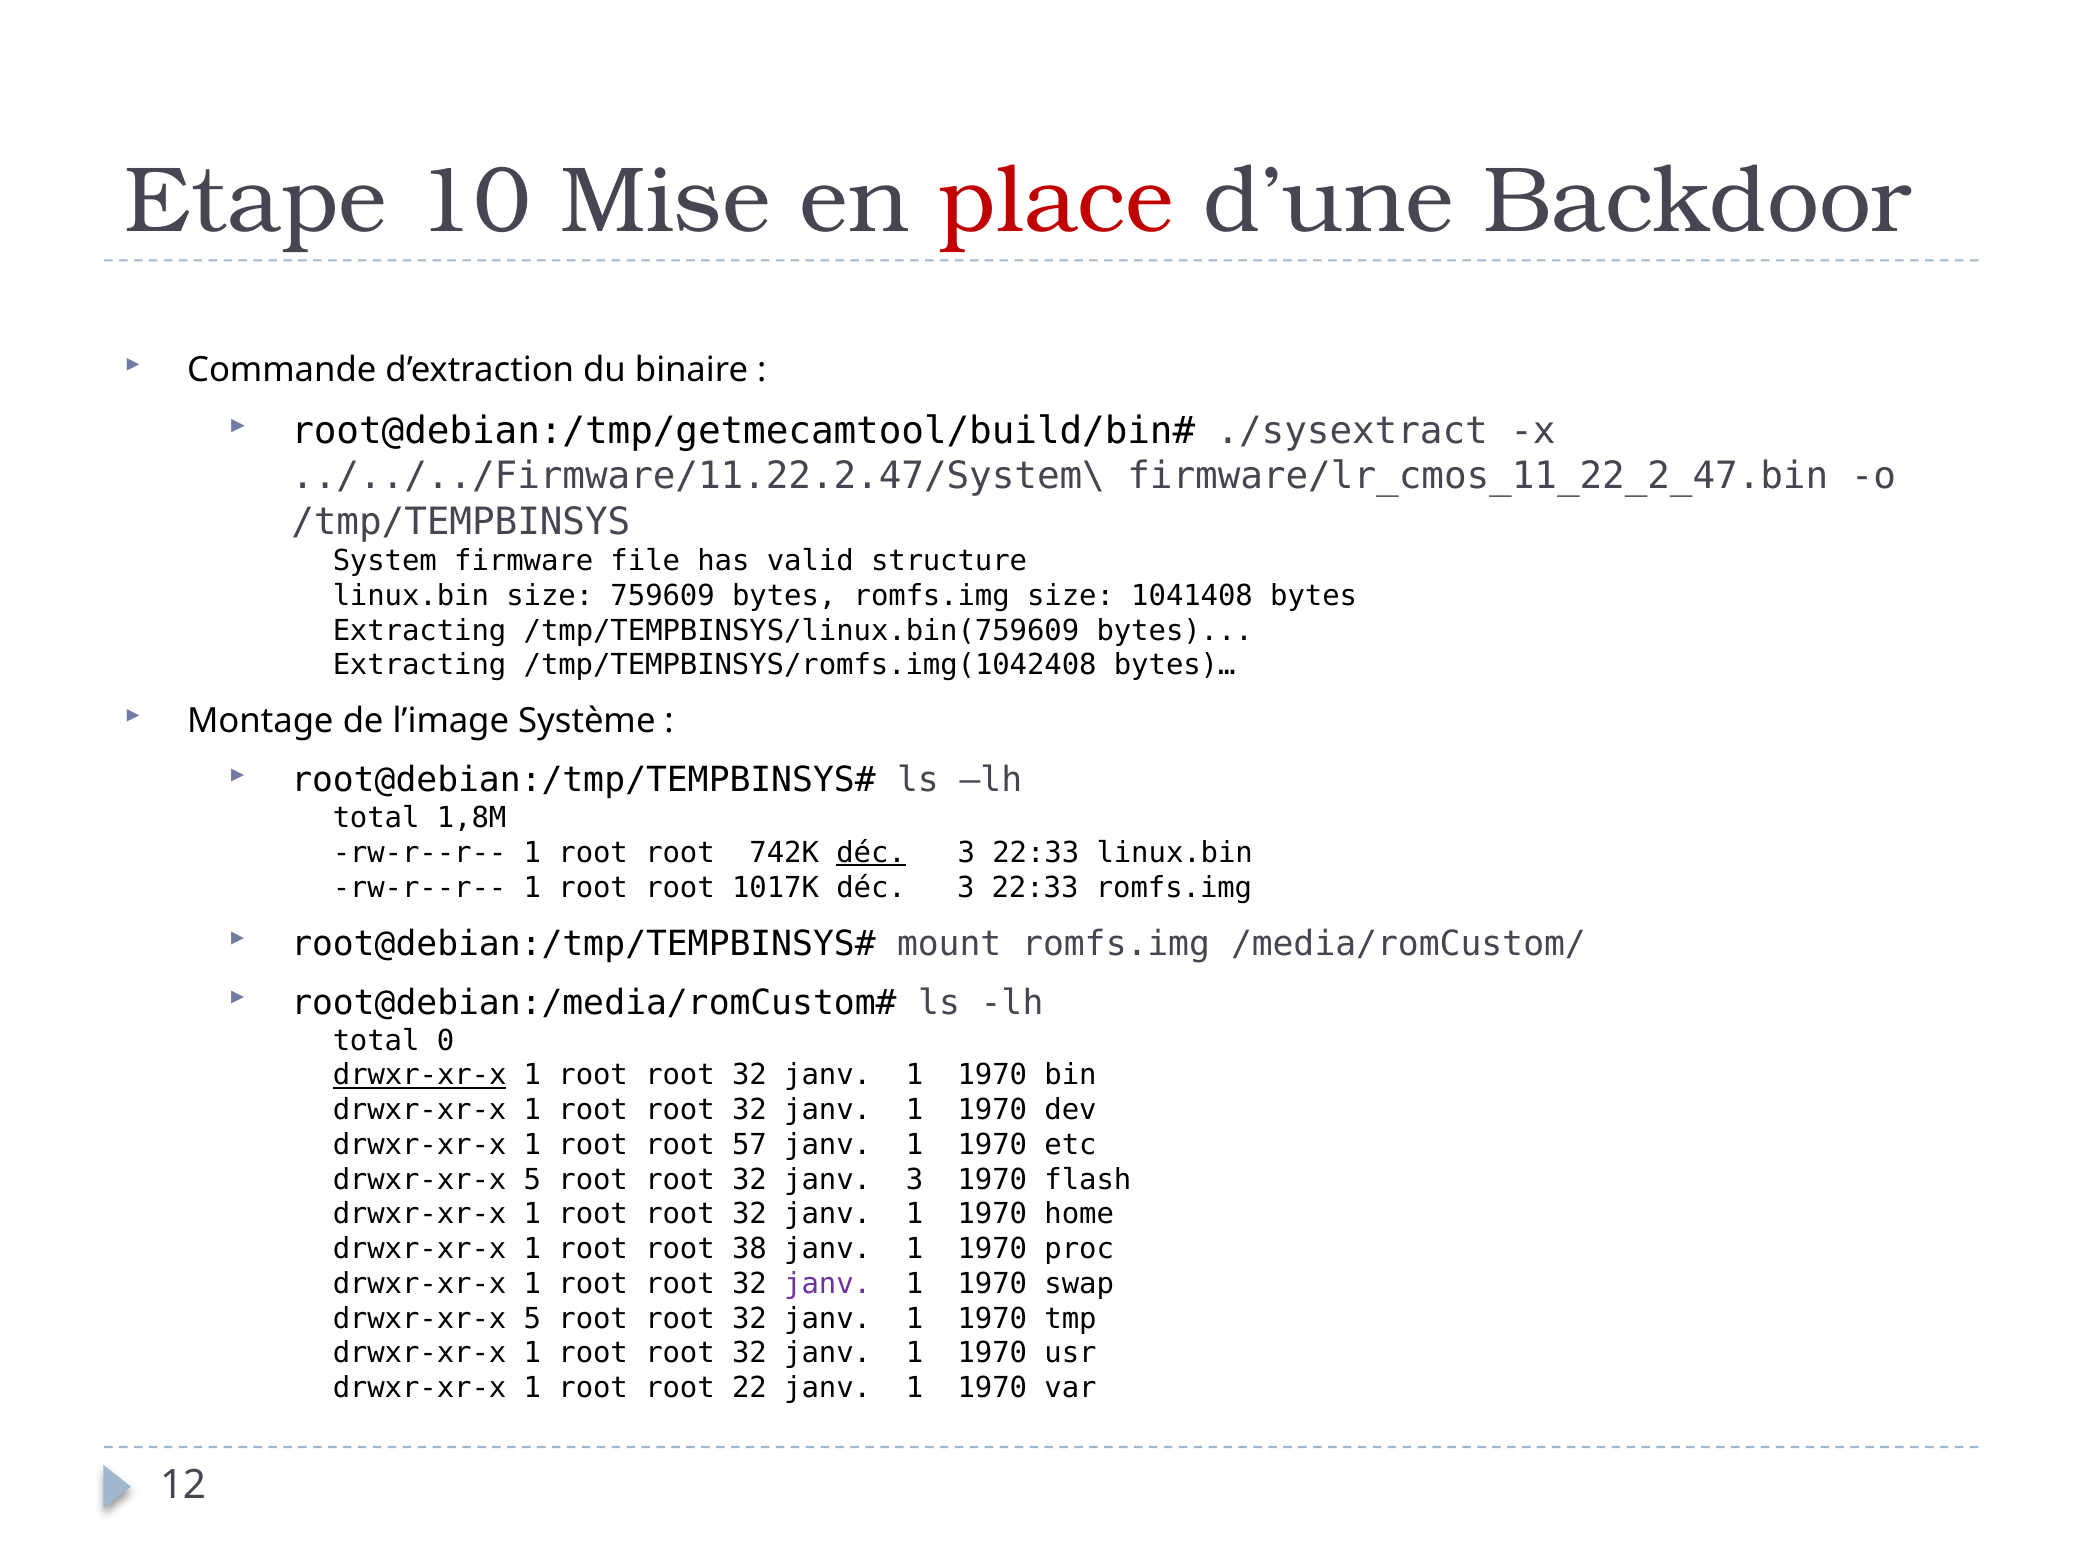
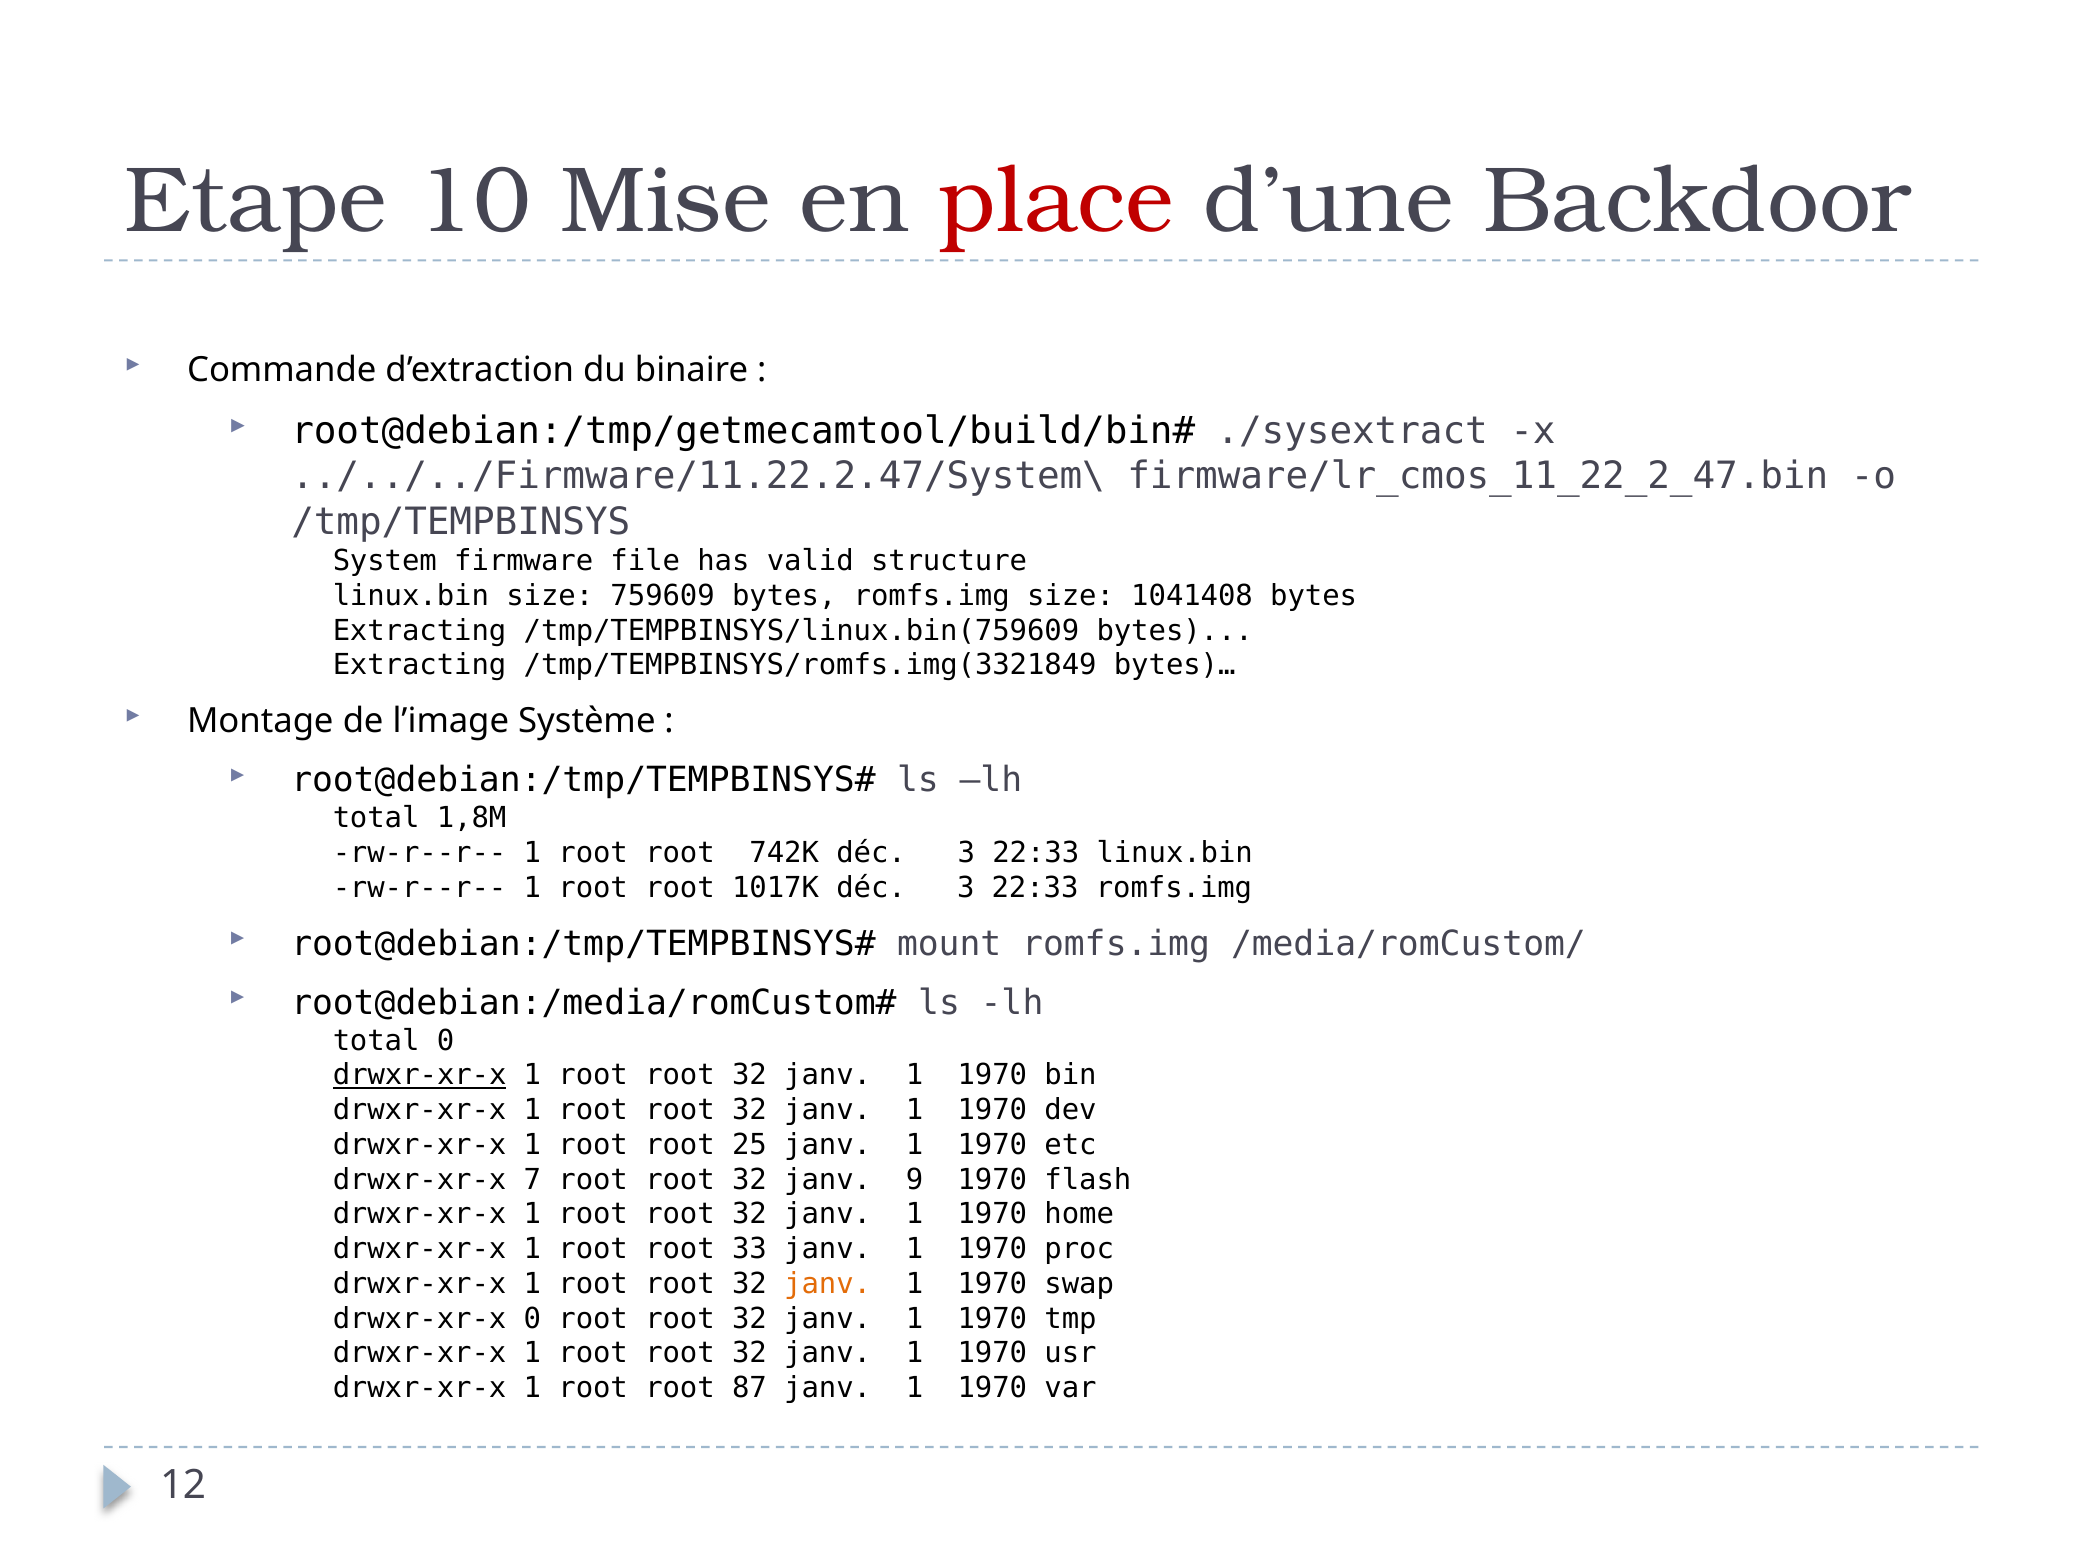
/tmp/TEMPBINSYS/romfs.img(1042408: /tmp/TEMPBINSYS/romfs.img(1042408 -> /tmp/TEMPBINSYS/romfs.img(3321849
déc at (871, 853) underline: present -> none
57: 57 -> 25
5 at (532, 1180): 5 -> 7
janv 3: 3 -> 9
38: 38 -> 33
janv at (828, 1284) colour: purple -> orange
5 at (532, 1319): 5 -> 0
22: 22 -> 87
